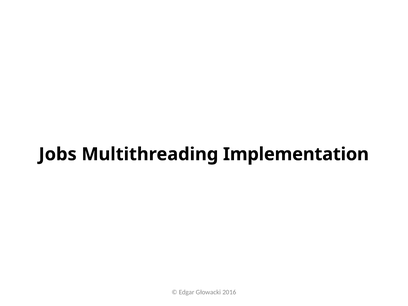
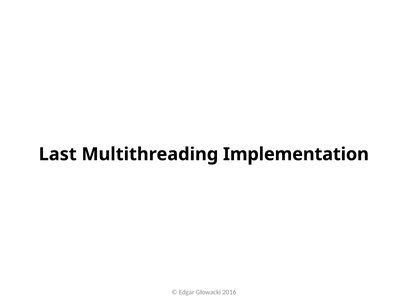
Jobs: Jobs -> Last
